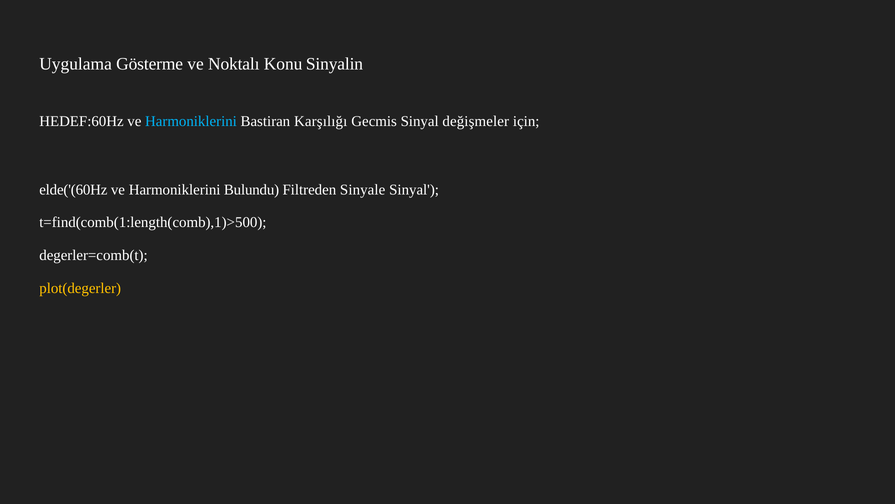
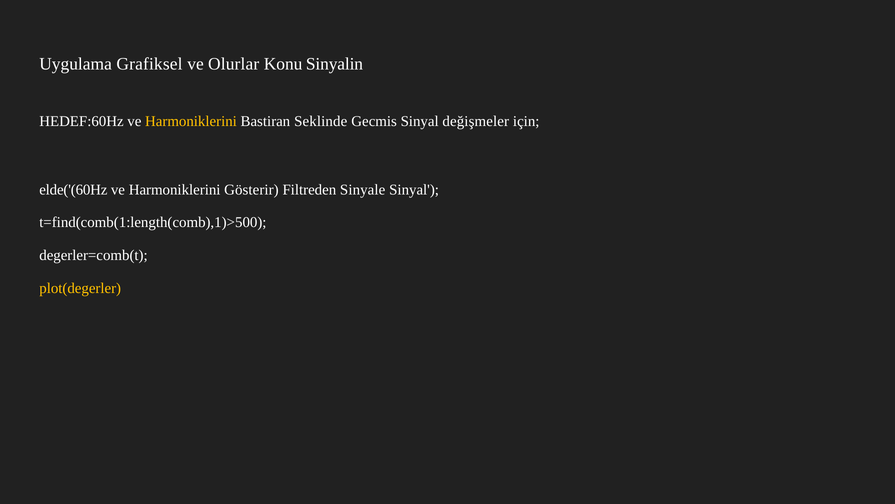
Gösterme: Gösterme -> Grafiksel
Noktalı: Noktalı -> Olurlar
Harmoniklerini at (191, 121) colour: light blue -> yellow
Karşılığı: Karşılığı -> Seklinde
Bulundu: Bulundu -> Gösterir
